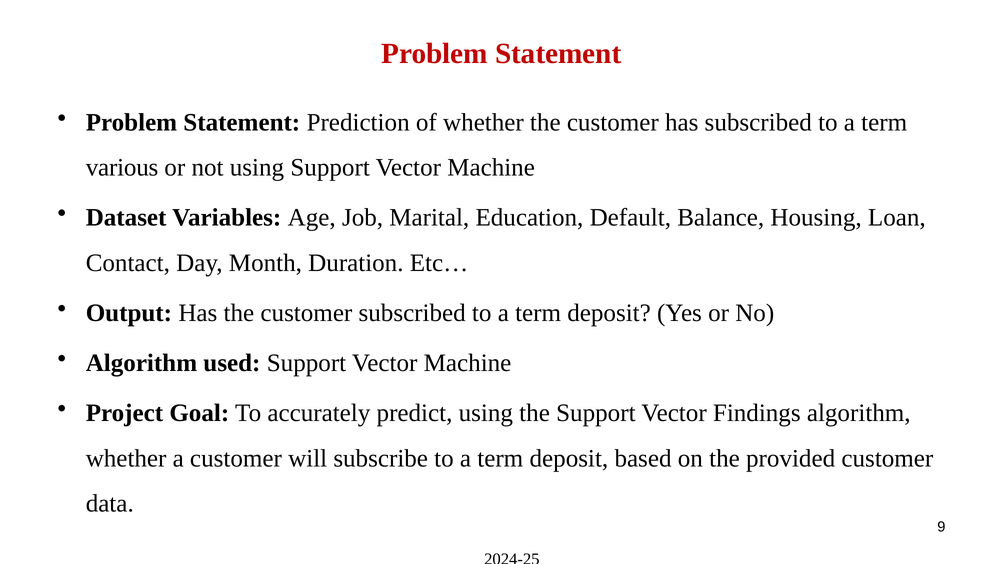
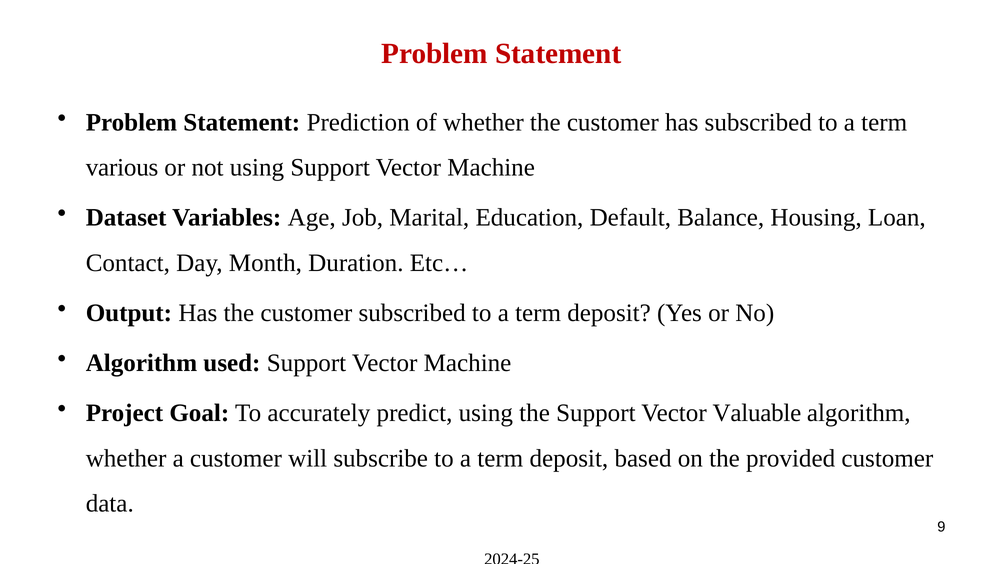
Findings: Findings -> Valuable
